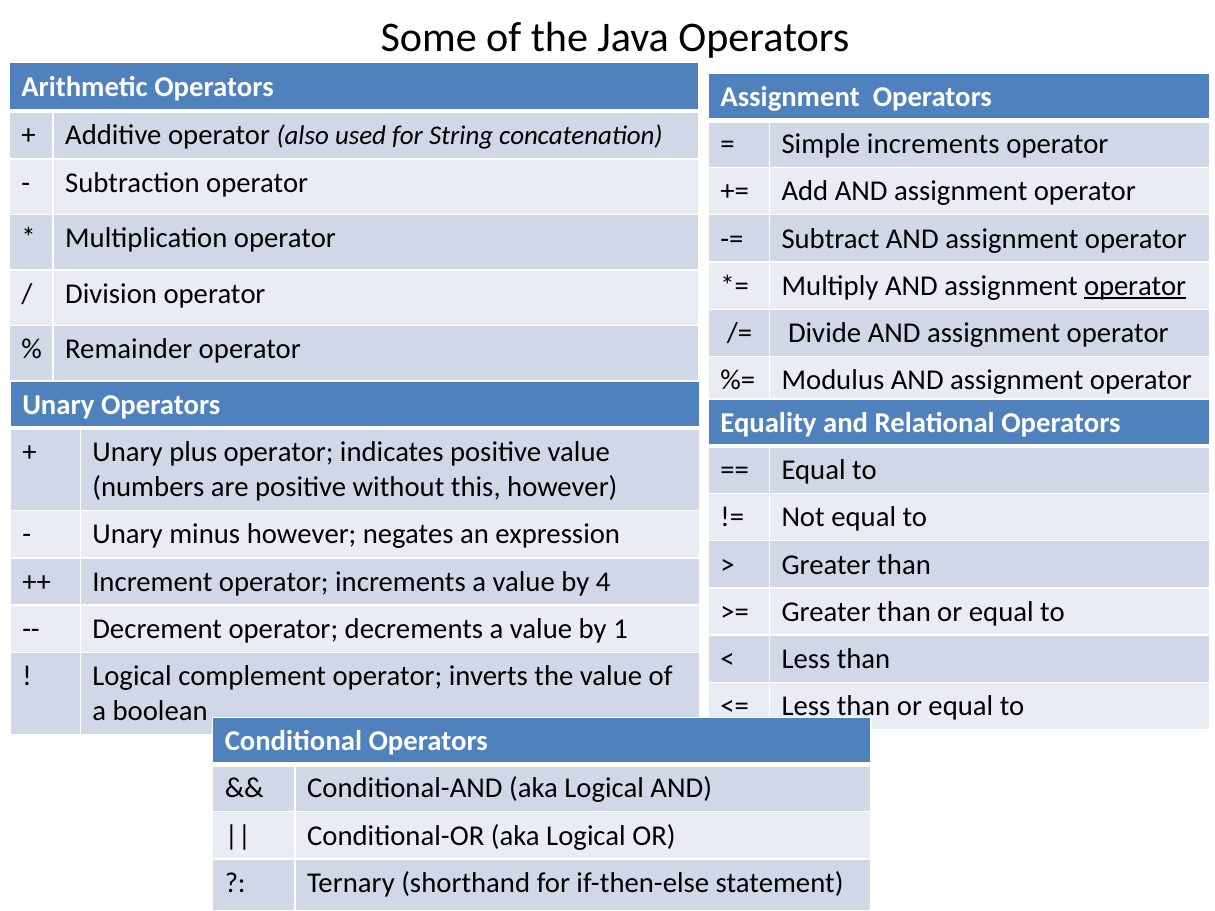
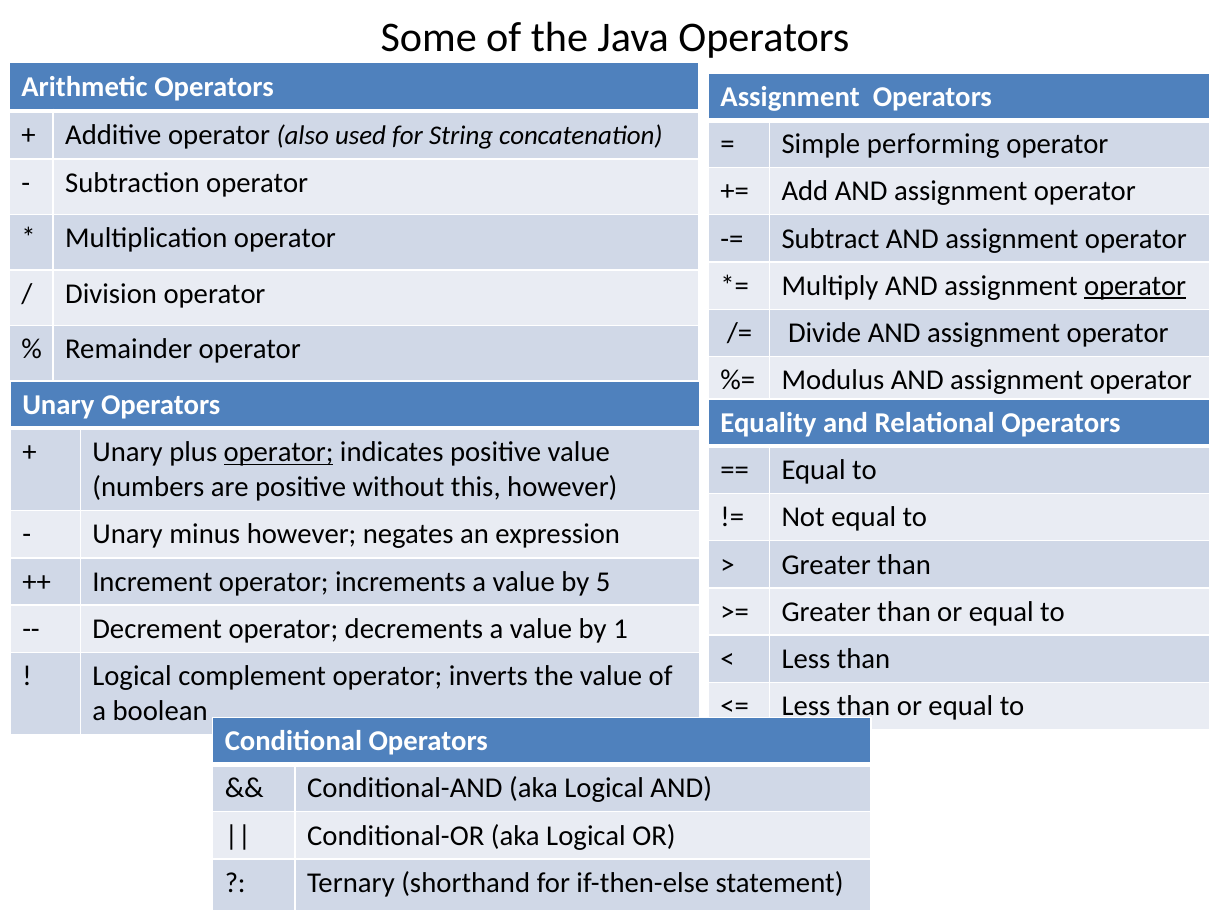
Simple increments: increments -> performing
operator at (279, 452) underline: none -> present
4: 4 -> 5
